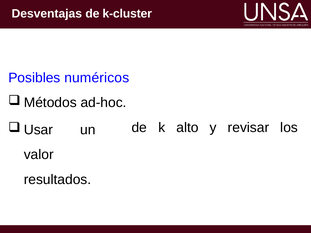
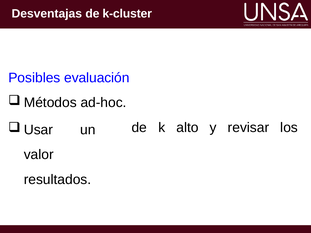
numéricos: numéricos -> evaluación
